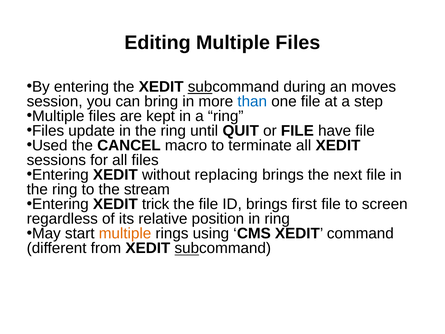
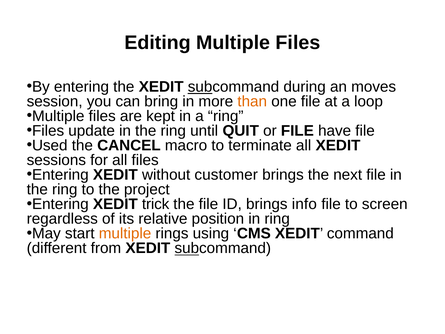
than colour: blue -> orange
step: step -> loop
replacing: replacing -> customer
stream: stream -> project
first: first -> info
